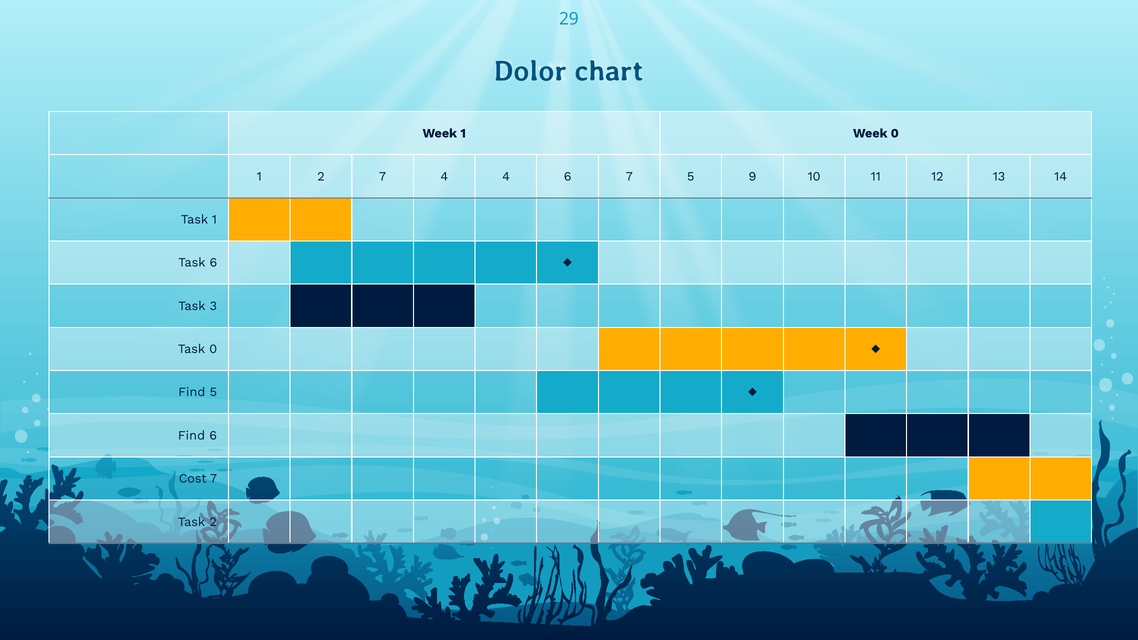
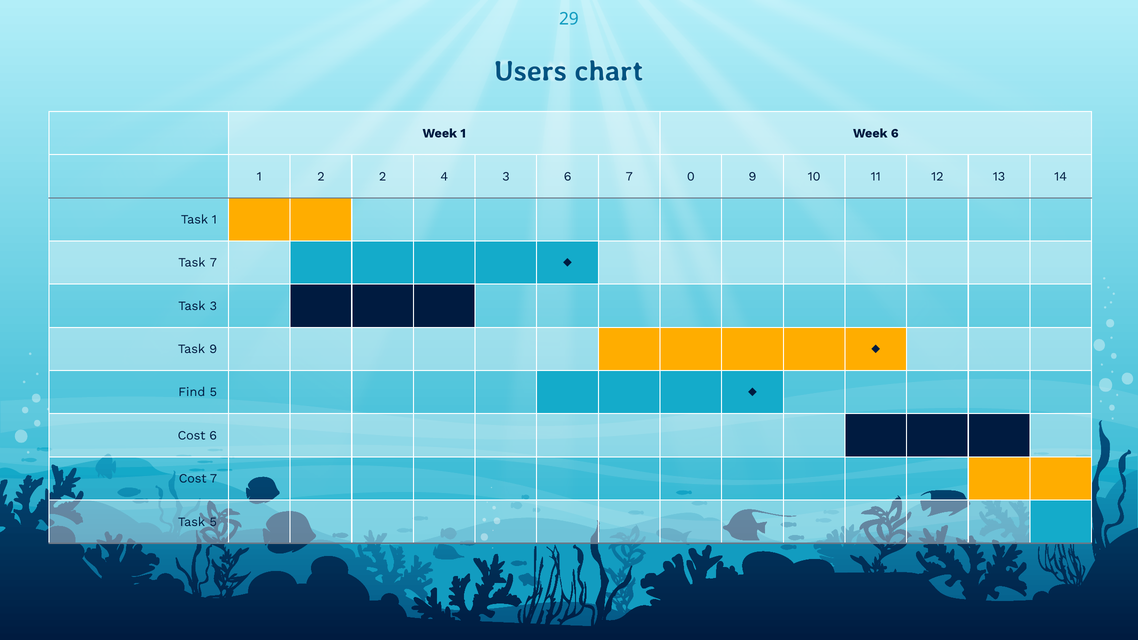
Dolor: Dolor -> Users
Week 0: 0 -> 6
2 7: 7 -> 2
4 4: 4 -> 3
7 5: 5 -> 0
Task 6: 6 -> 7
Task 0: 0 -> 9
Find at (191, 436): Find -> Cost
Task 2: 2 -> 5
